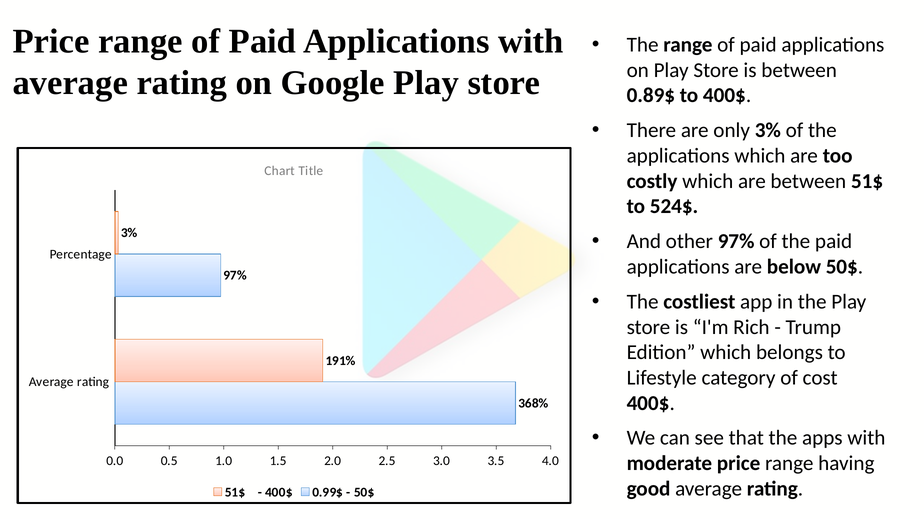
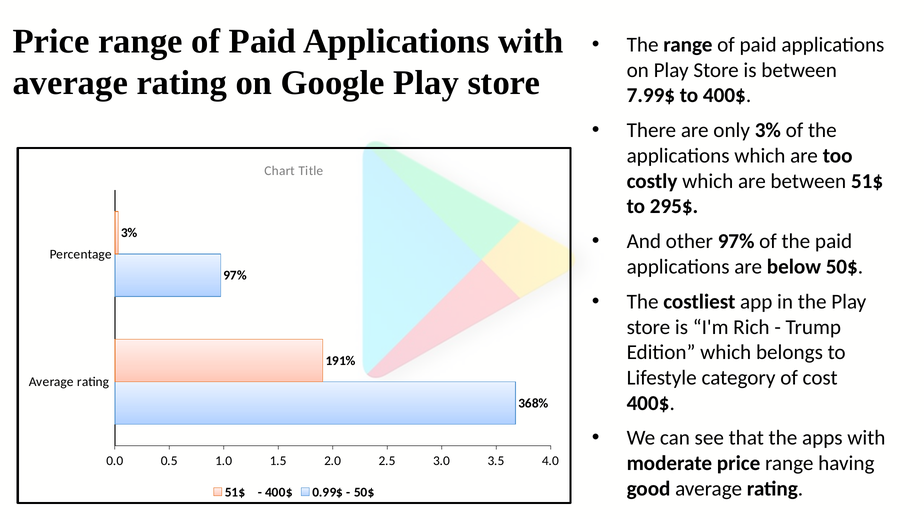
0.89$: 0.89$ -> 7.99$
524$: 524$ -> 295$
